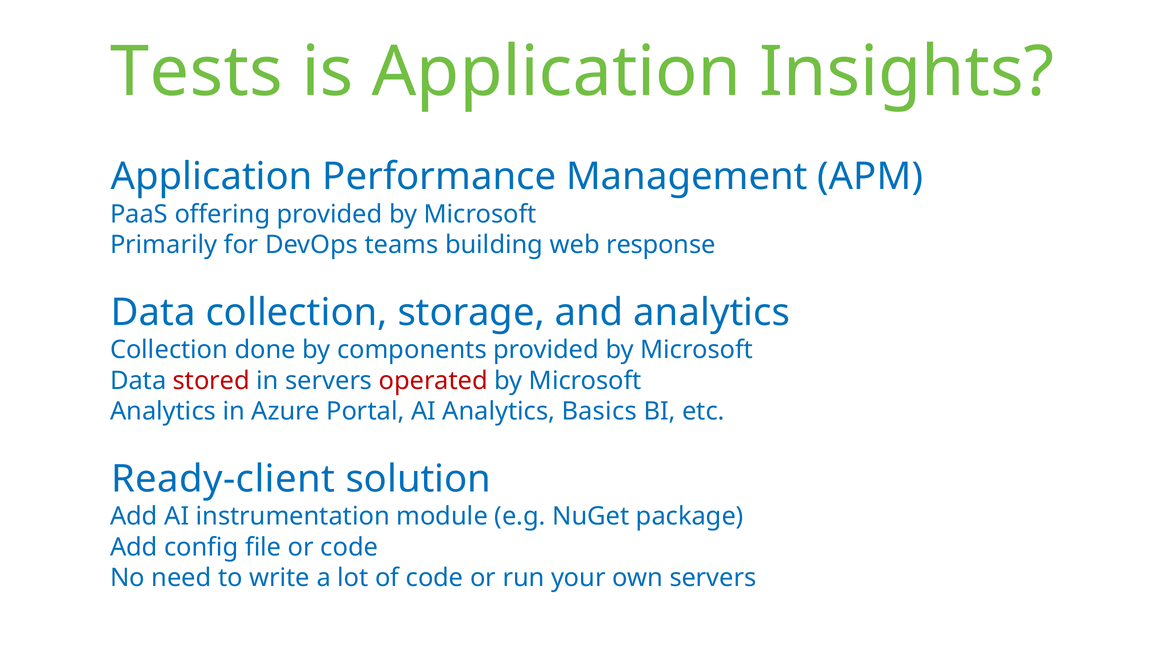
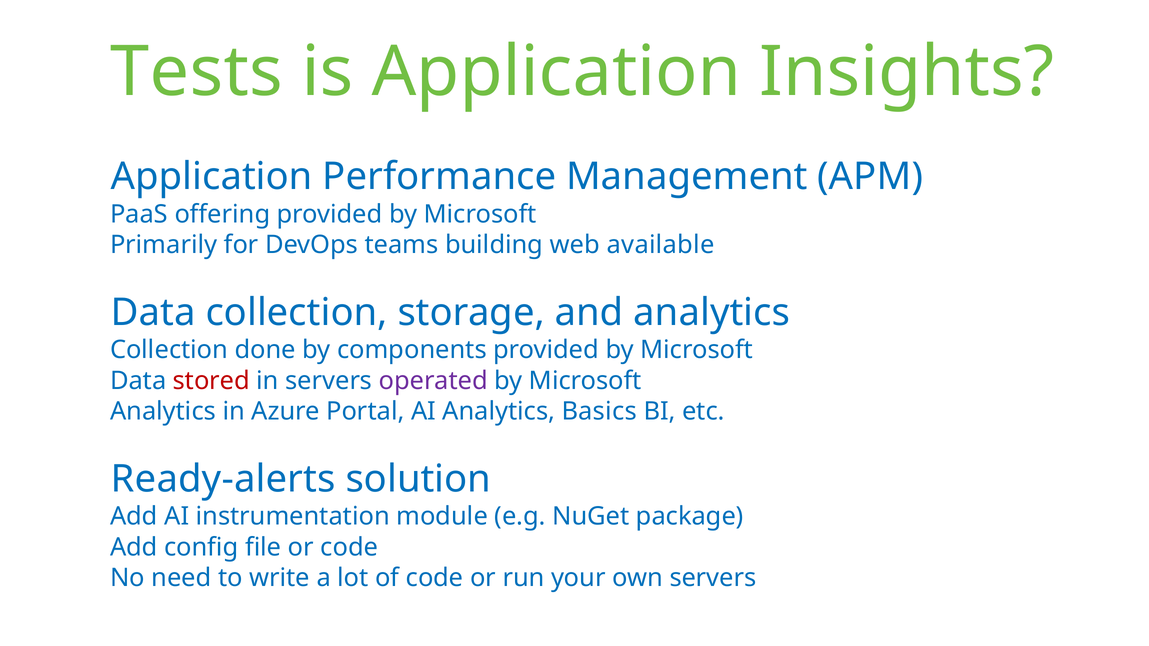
response: response -> available
operated colour: red -> purple
Ready-client: Ready-client -> Ready-alerts
